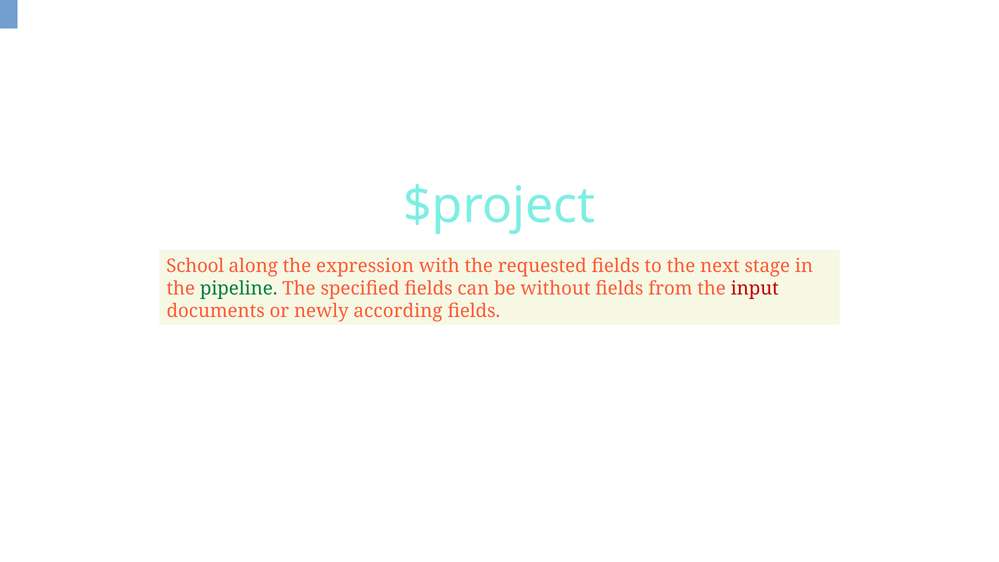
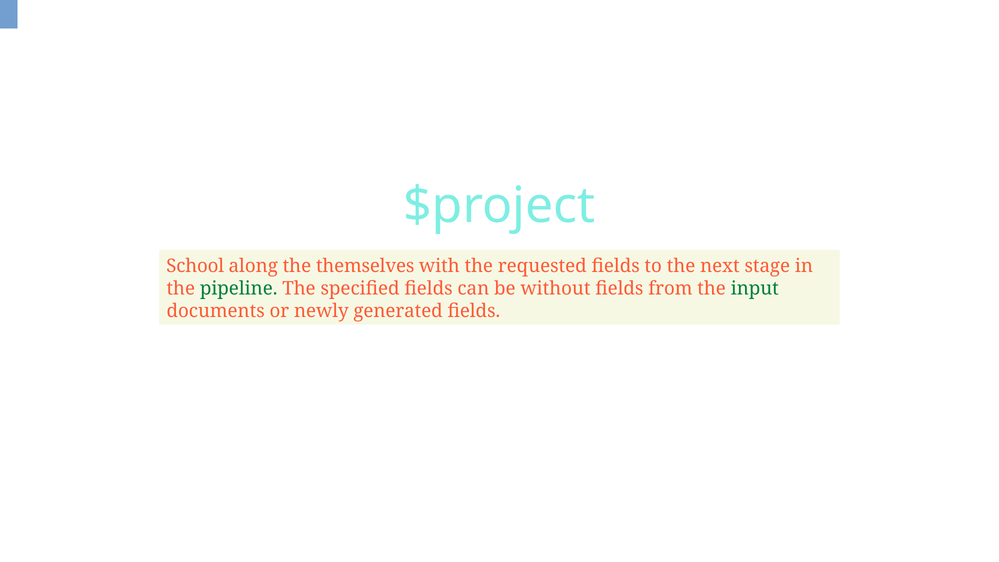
expression: expression -> themselves
input colour: red -> green
according: according -> generated
